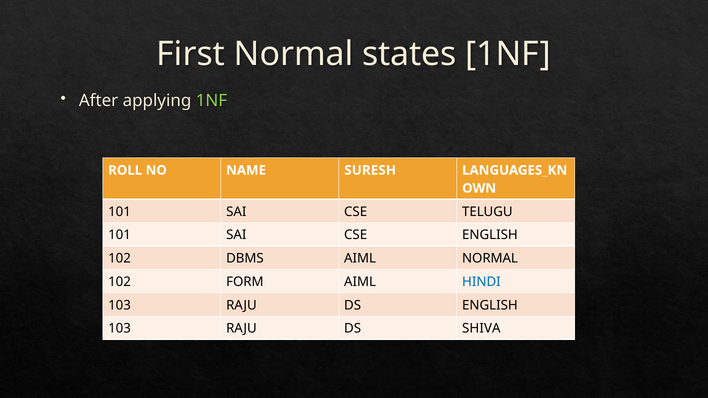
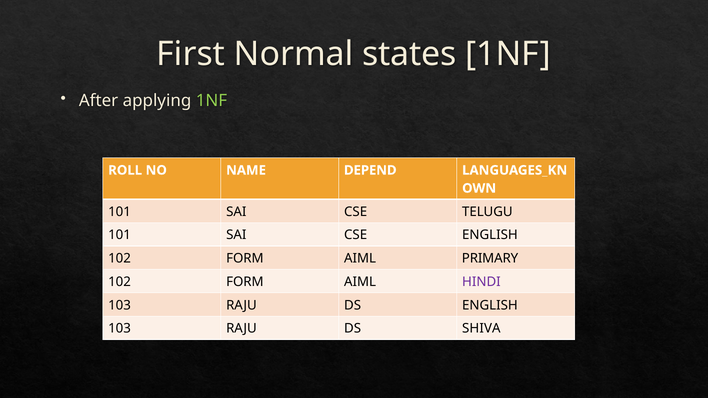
SURESH: SURESH -> DEPEND
DBMS at (245, 259): DBMS -> FORM
AIML NORMAL: NORMAL -> PRIMARY
HINDI colour: blue -> purple
